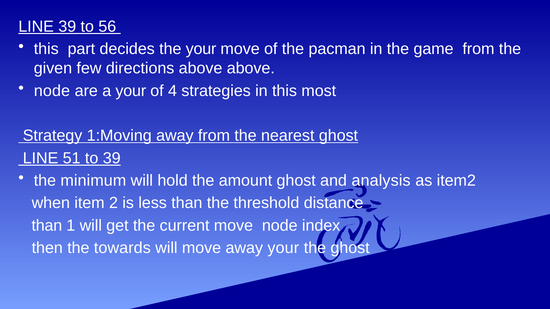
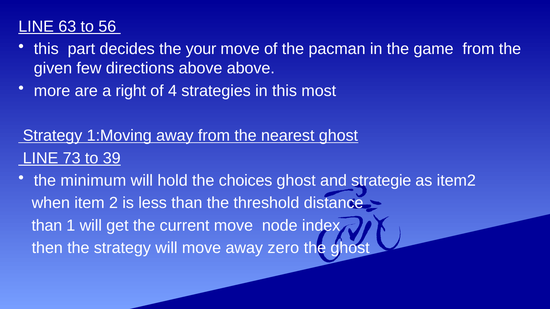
LINE 39: 39 -> 63
node at (52, 91): node -> more
a your: your -> right
51: 51 -> 73
amount: amount -> choices
analysis: analysis -> strategie
the towards: towards -> strategy
away your: your -> zero
